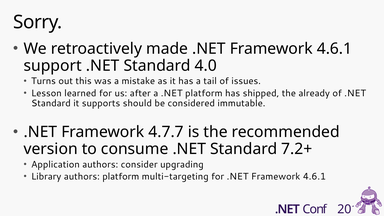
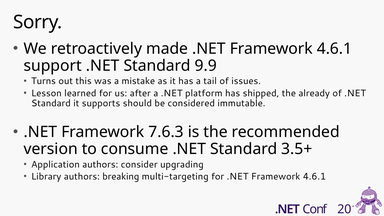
4.0: 4.0 -> 9.9
4.7.7: 4.7.7 -> 7.6.3
7.2+: 7.2+ -> 3.5+
authors platform: platform -> breaking
